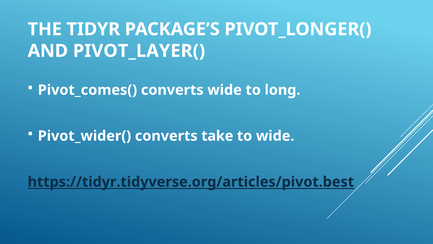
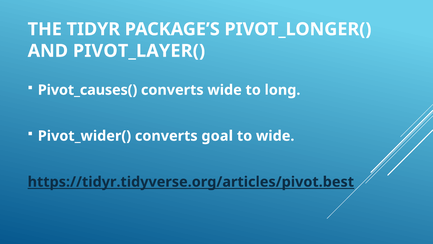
Pivot_comes(: Pivot_comes( -> Pivot_causes(
take: take -> goal
